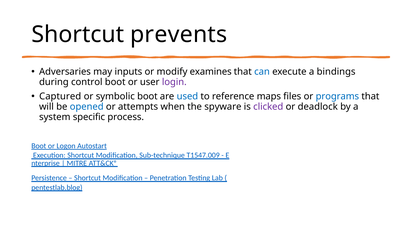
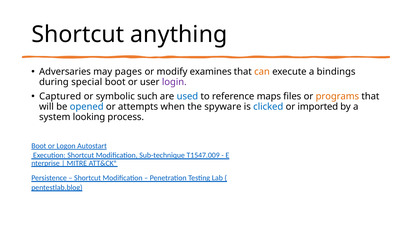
prevents: prevents -> anything
inputs: inputs -> pages
can colour: blue -> orange
control: control -> special
symbolic boot: boot -> such
programs colour: blue -> orange
clicked colour: purple -> blue
deadlock: deadlock -> imported
specific: specific -> looking
